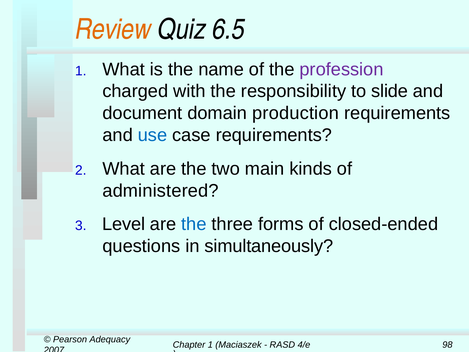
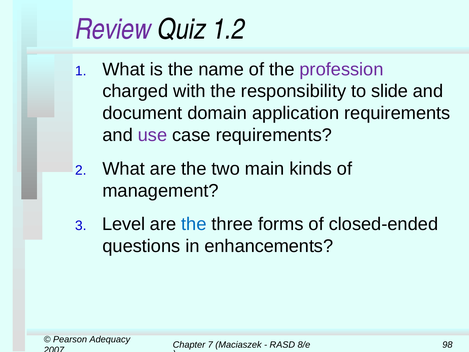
Review colour: orange -> purple
6.5: 6.5 -> 1.2
production: production -> application
use colour: blue -> purple
administered: administered -> management
simultaneously: simultaneously -> enhancements
Chapter 1: 1 -> 7
4/e: 4/e -> 8/e
